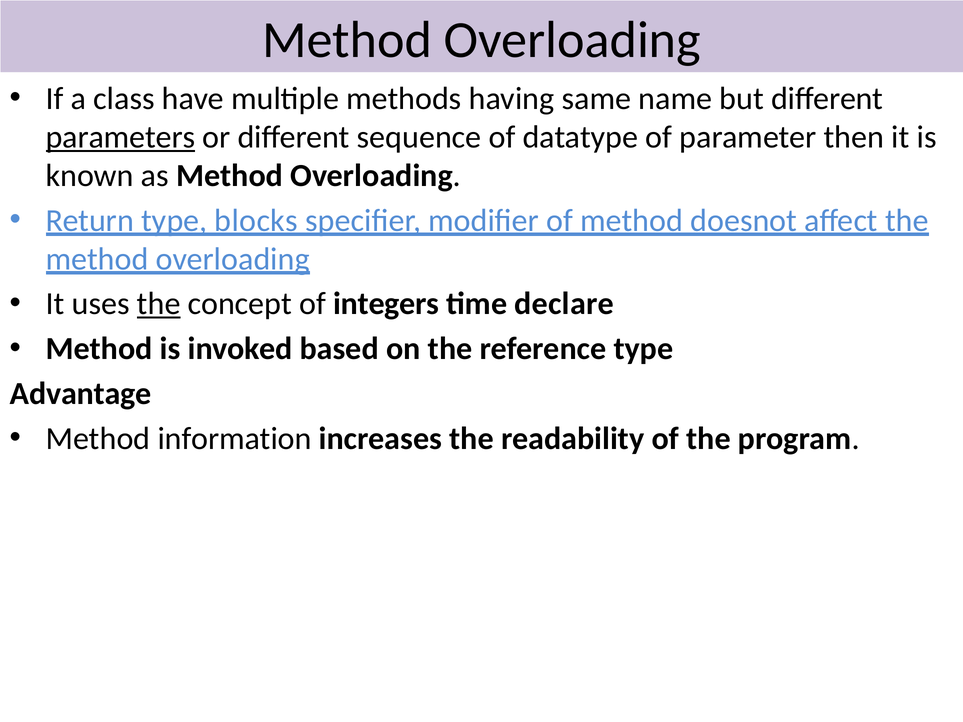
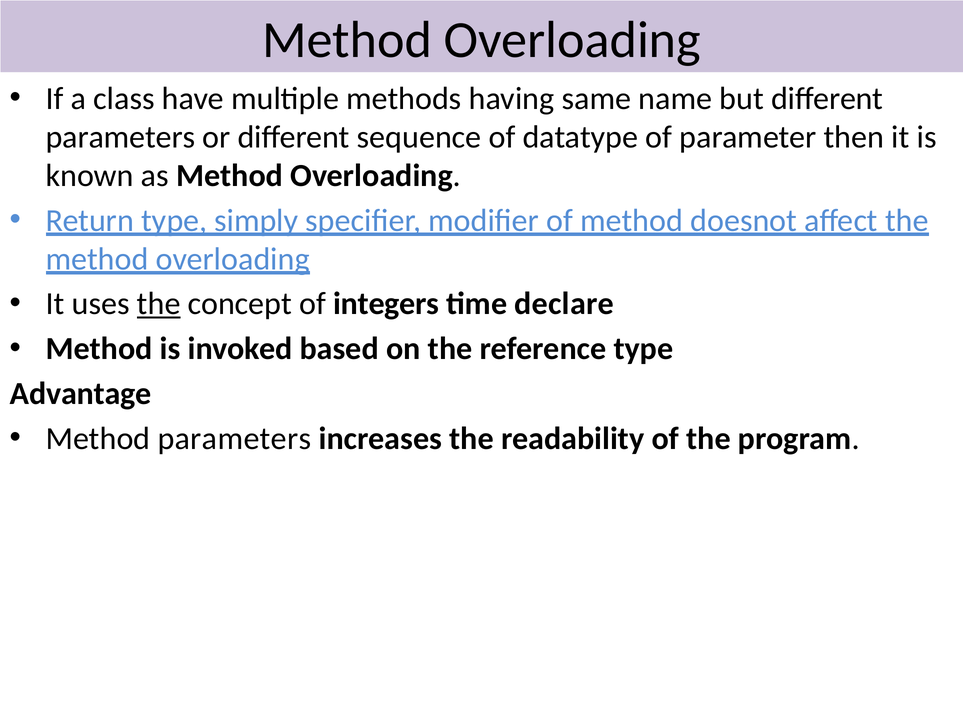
parameters at (120, 137) underline: present -> none
blocks: blocks -> simply
Method information: information -> parameters
